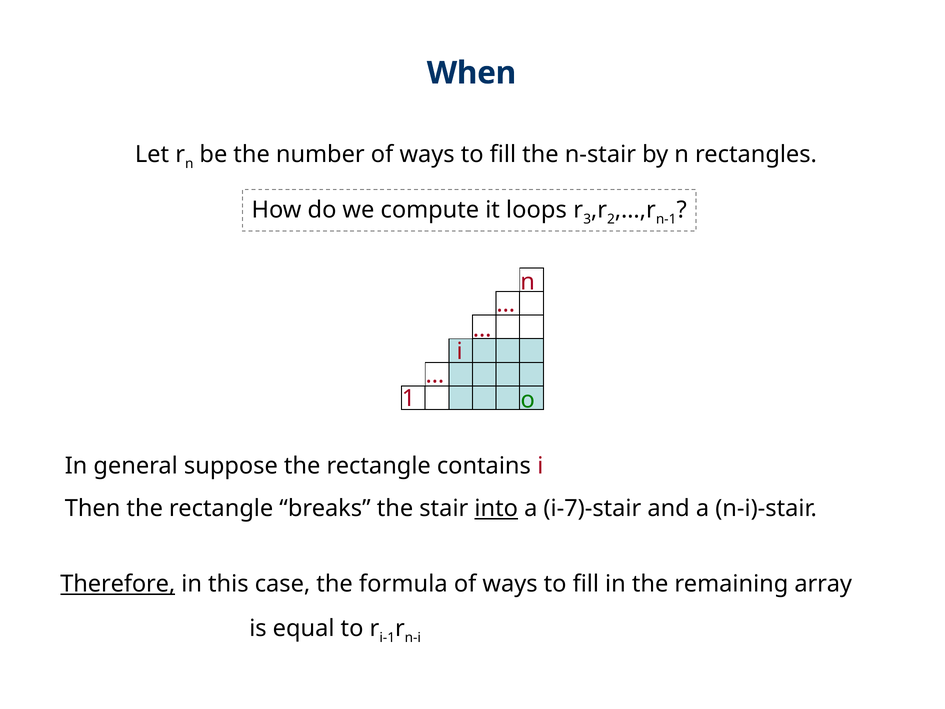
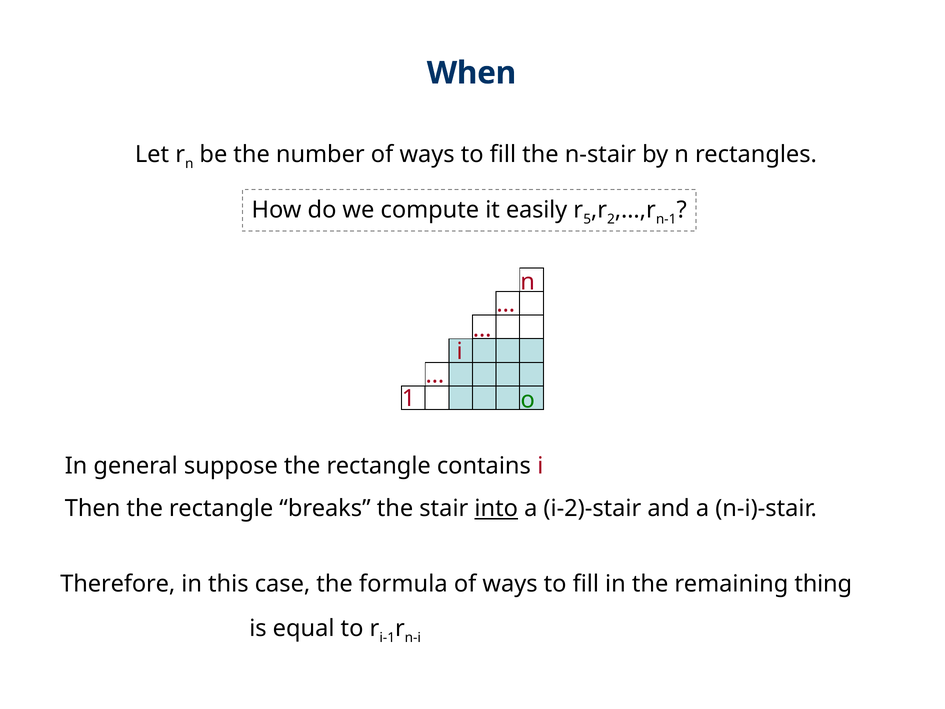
loops: loops -> easily
3: 3 -> 5
i-7)-stair: i-7)-stair -> i-2)-stair
Therefore underline: present -> none
array: array -> thing
